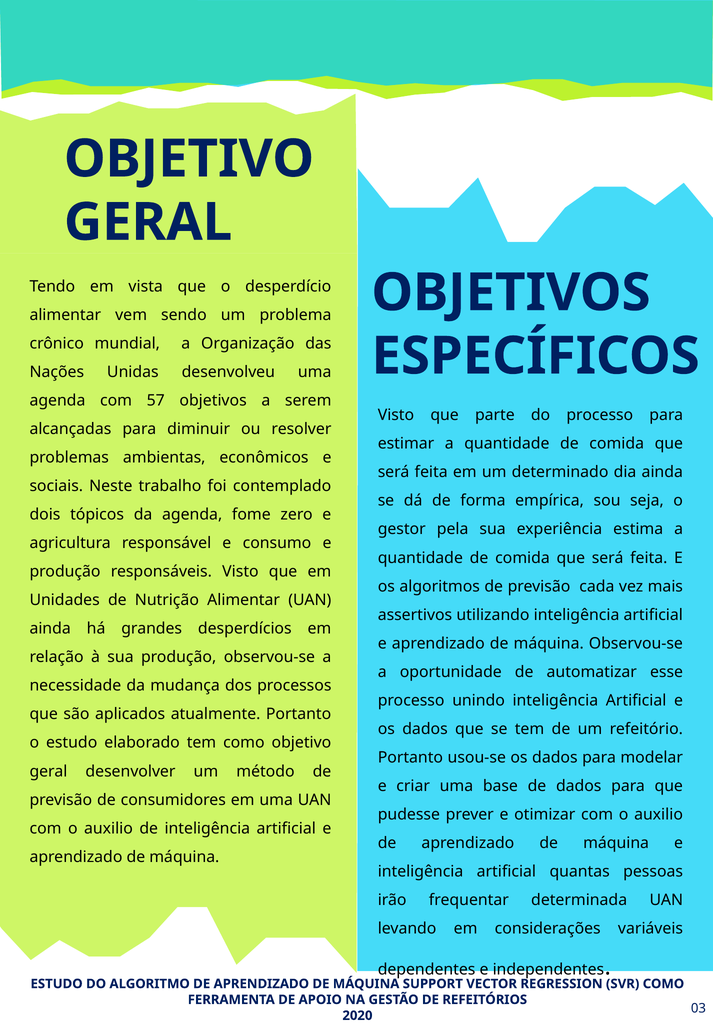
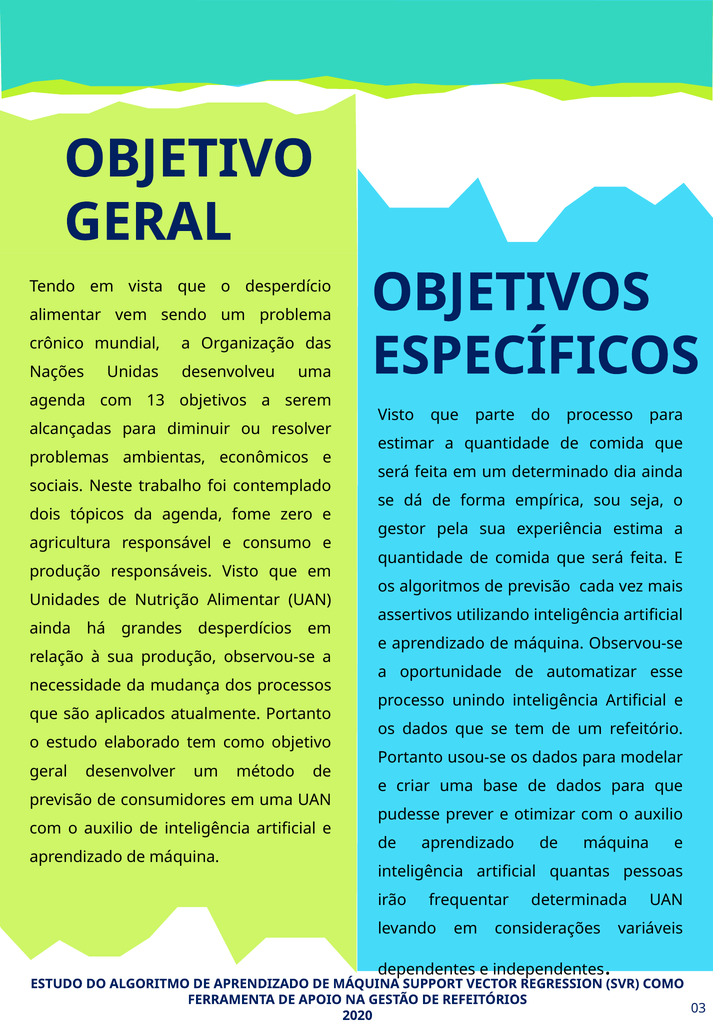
57: 57 -> 13
